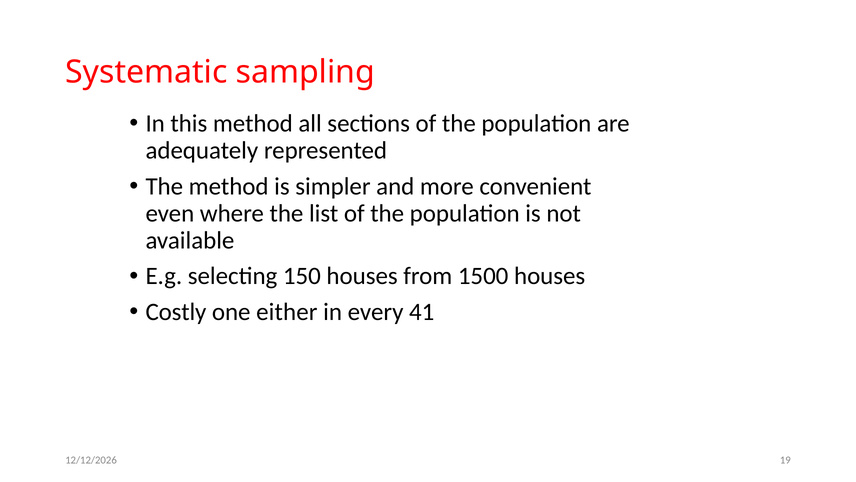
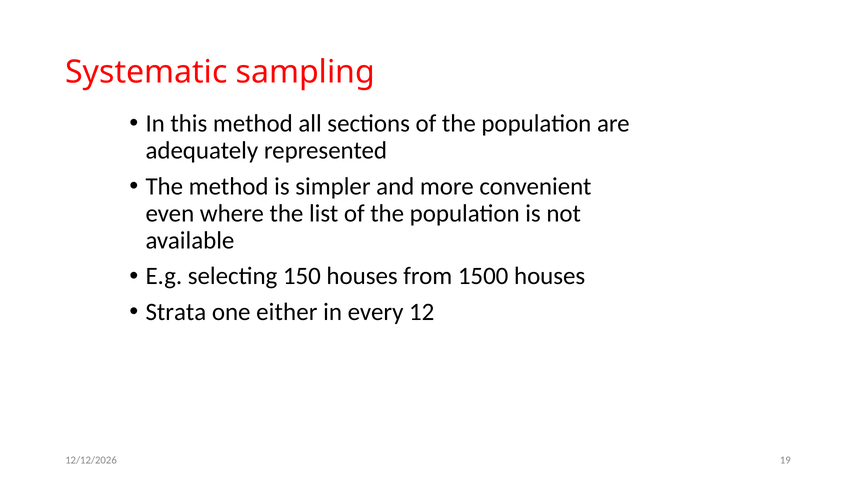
Costly: Costly -> Strata
41: 41 -> 12
